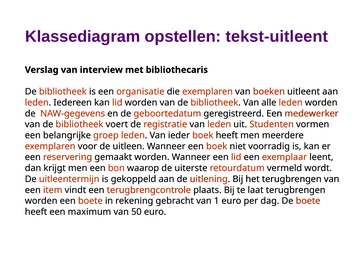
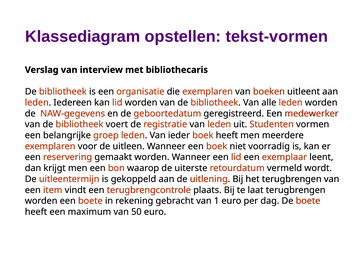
tekst-uitleent: tekst-uitleent -> tekst-vormen
